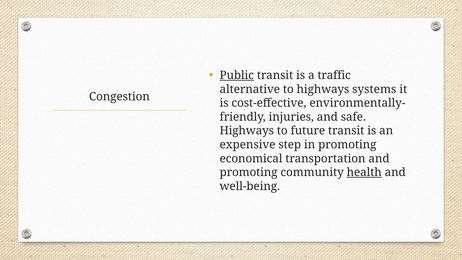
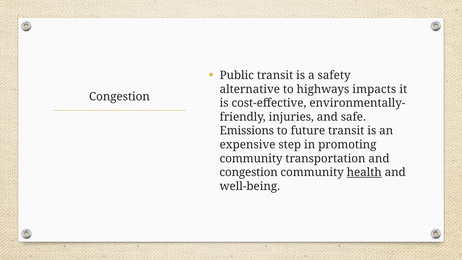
Public underline: present -> none
traffic: traffic -> safety
systems: systems -> impacts
Highways at (247, 131): Highways -> Emissions
economical at (251, 158): economical -> community
promoting at (249, 172): promoting -> congestion
